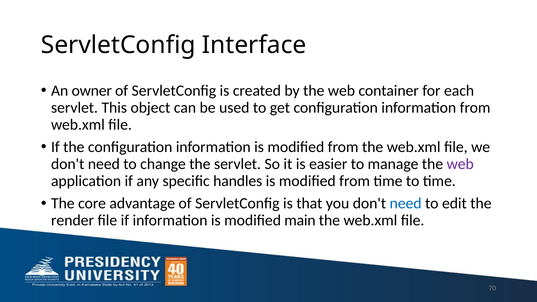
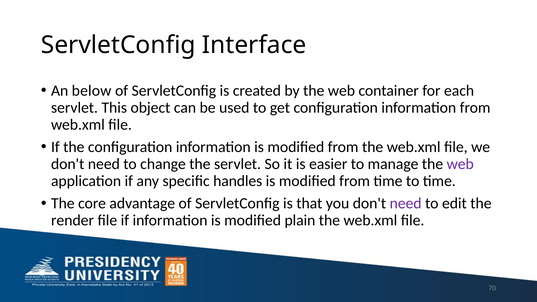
owner: owner -> below
need at (406, 203) colour: blue -> purple
main: main -> plain
